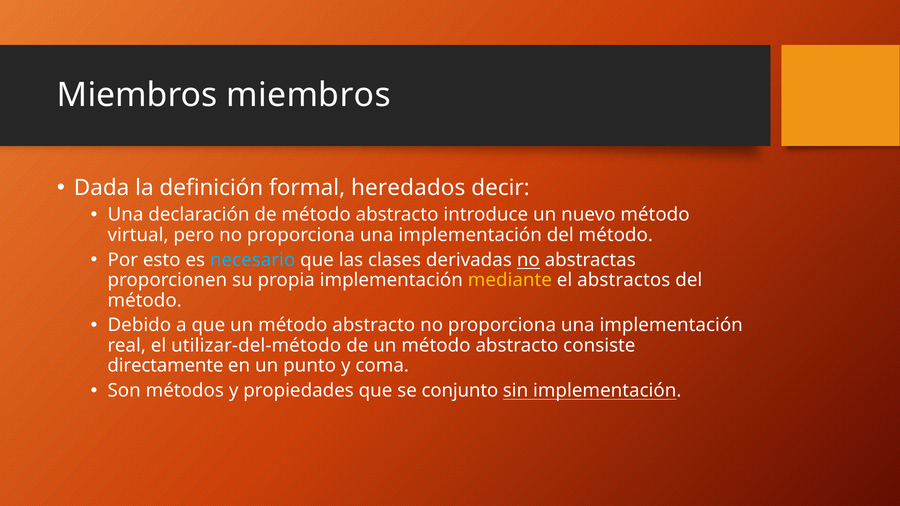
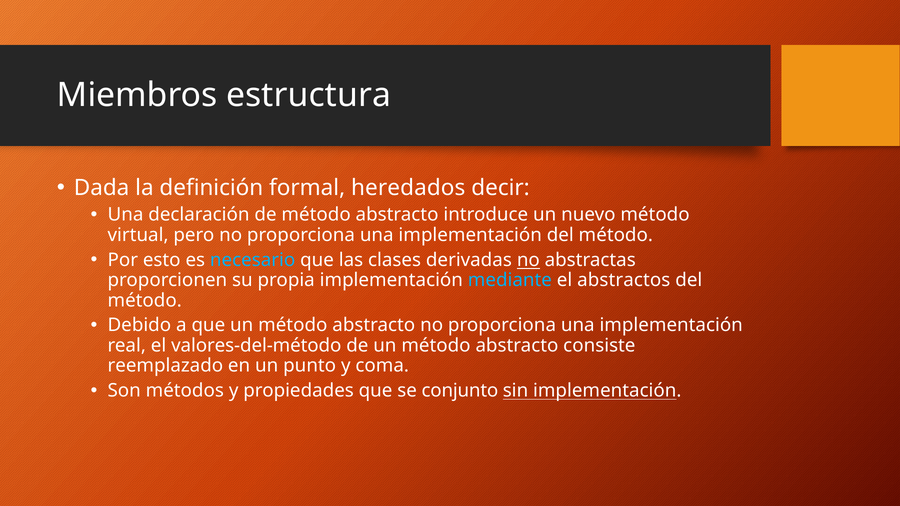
Miembros miembros: miembros -> estructura
mediante colour: yellow -> light blue
utilizar-del-método: utilizar-del-método -> valores-del-método
directamente: directamente -> reemplazado
